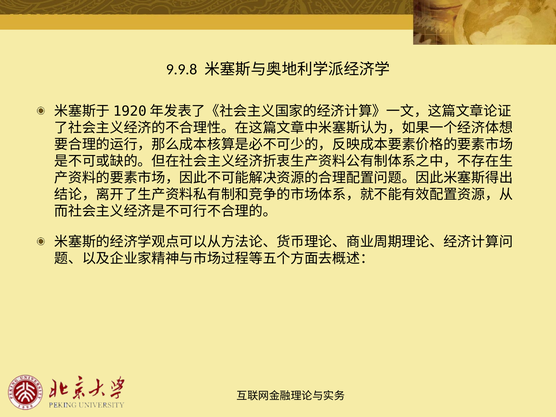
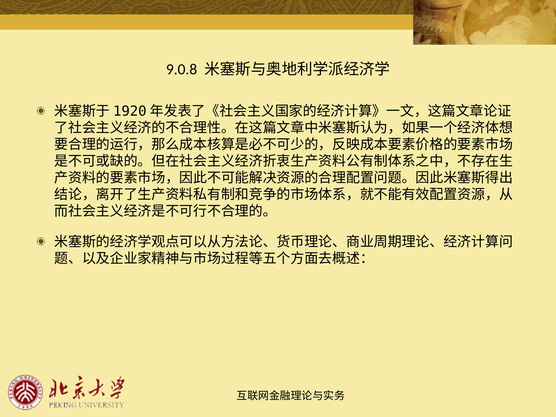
9.9.8: 9.9.8 -> 9.0.8
